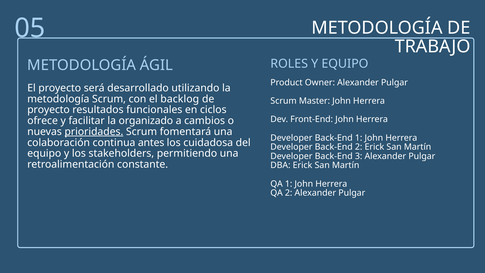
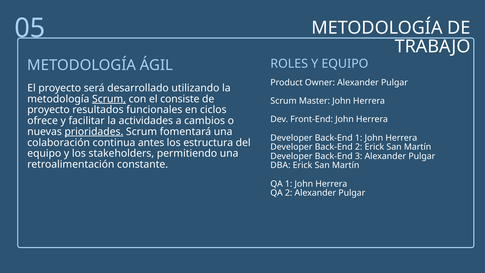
Scrum at (109, 99) underline: none -> present
backlog: backlog -> consiste
organizado: organizado -> actividades
cuidadosa: cuidadosa -> estructura
